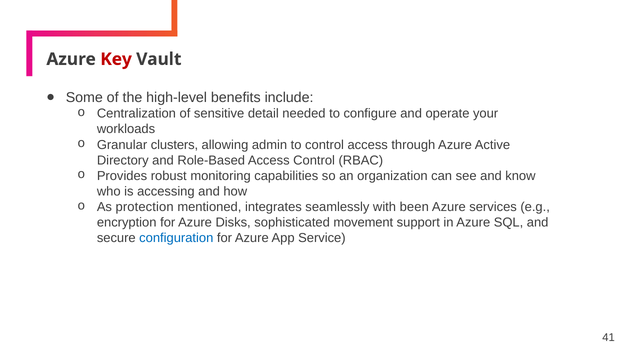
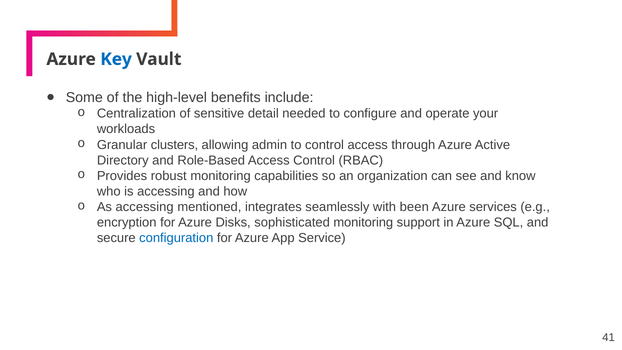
Key colour: red -> blue
As protection: protection -> accessing
sophisticated movement: movement -> monitoring
